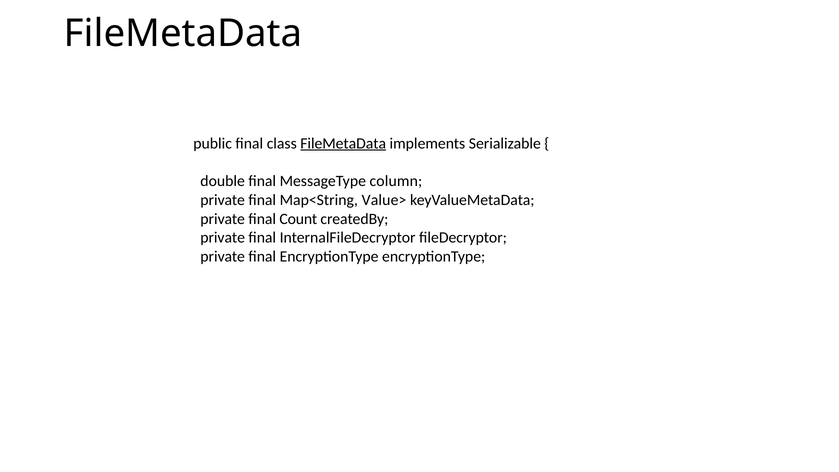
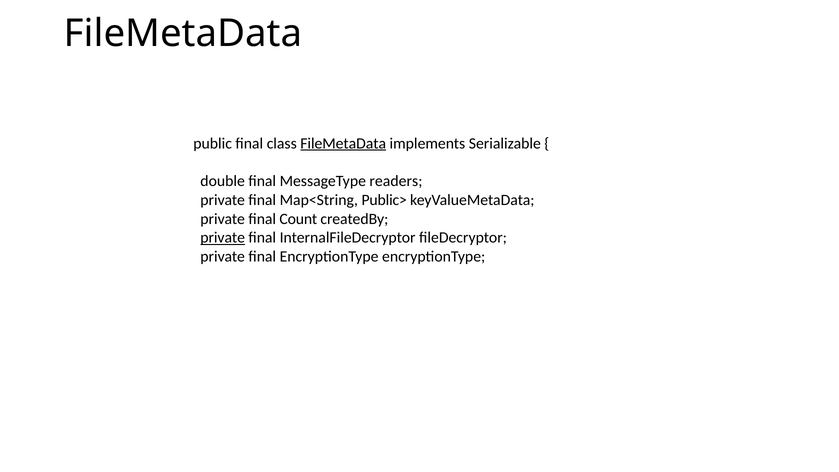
column: column -> readers
Value>: Value> -> Public>
private at (223, 238) underline: none -> present
